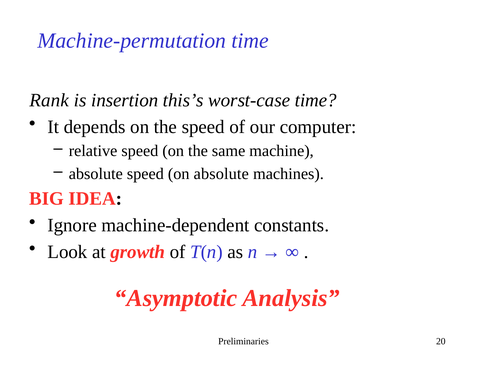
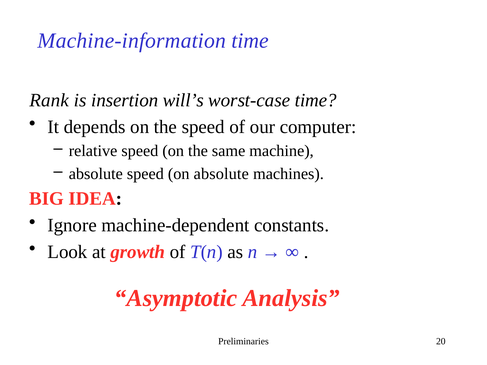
Machine-permutation: Machine-permutation -> Machine-information
this’s: this’s -> will’s
